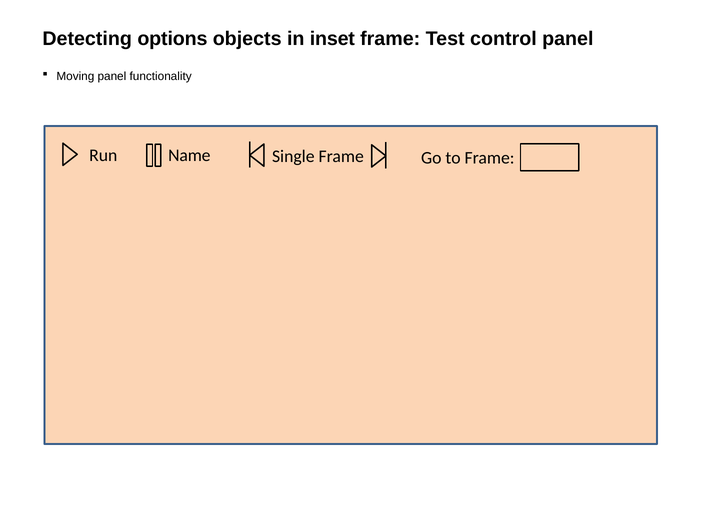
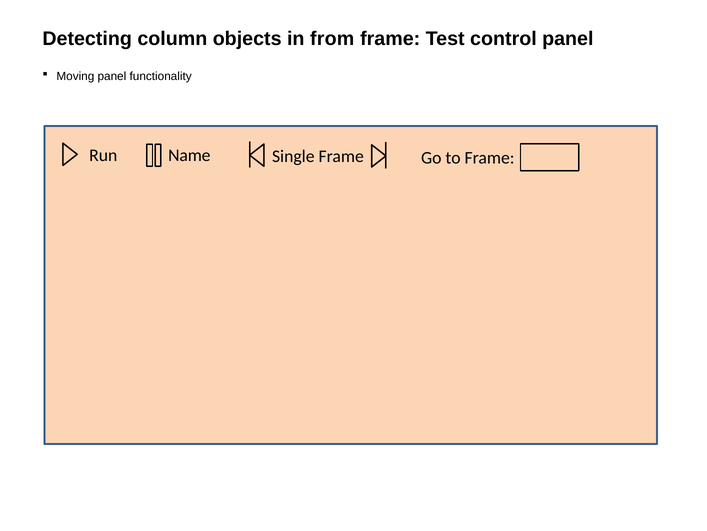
options: options -> column
inset: inset -> from
